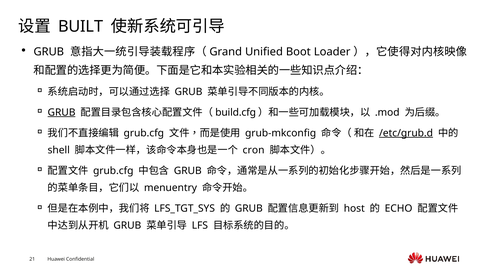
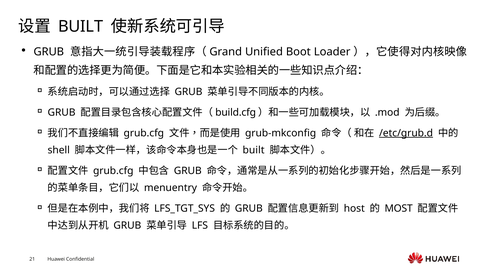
GRUB at (62, 113) underline: present -> none
cron at (254, 150): cron -> built
ECHO: ECHO -> MOST
